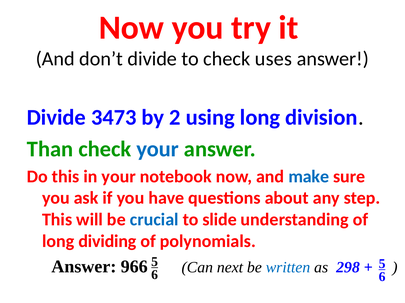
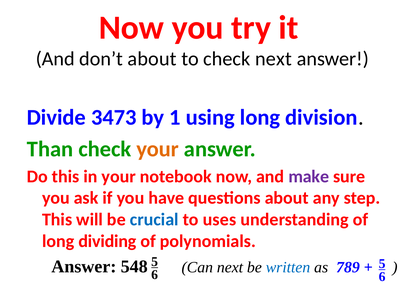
don’t divide: divide -> about
check uses: uses -> next
2: 2 -> 1
your at (158, 149) colour: blue -> orange
make colour: blue -> purple
slide: slide -> uses
966: 966 -> 548
298: 298 -> 789
